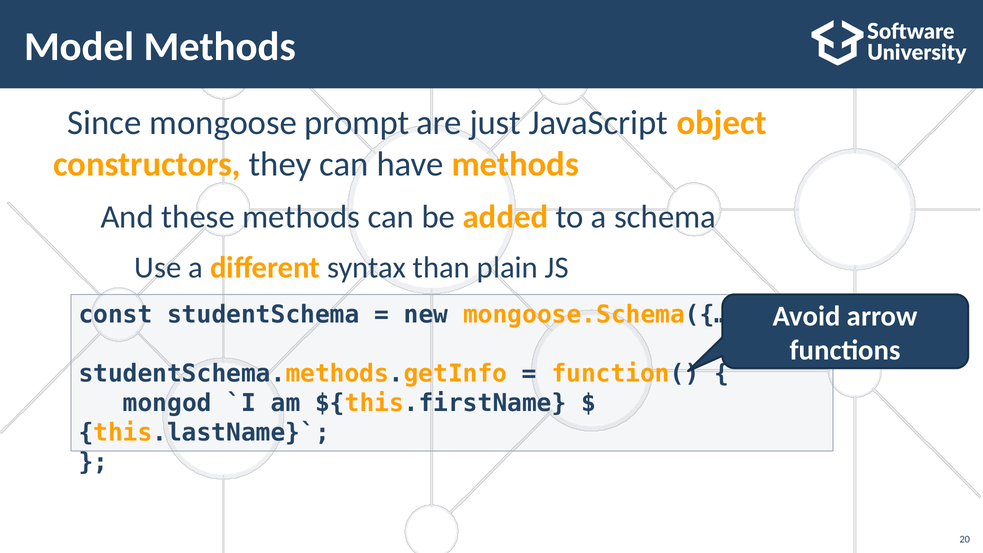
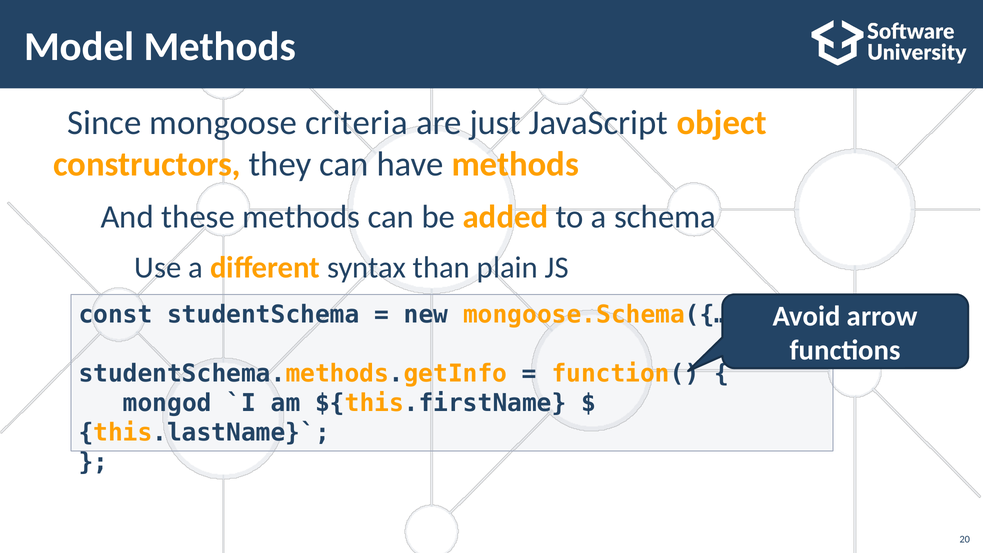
prompt: prompt -> criteria
